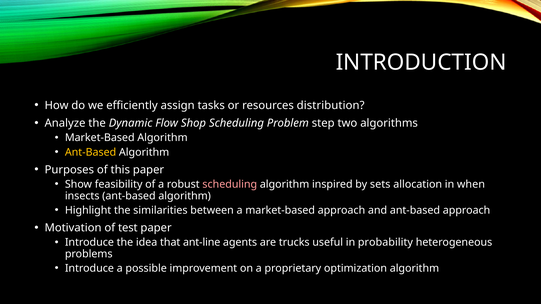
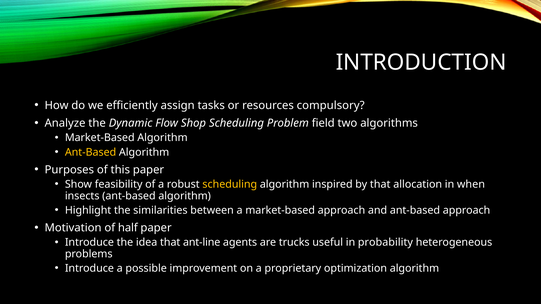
distribution: distribution -> compulsory
step: step -> field
scheduling at (230, 184) colour: pink -> yellow
by sets: sets -> that
test: test -> half
